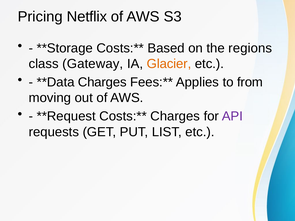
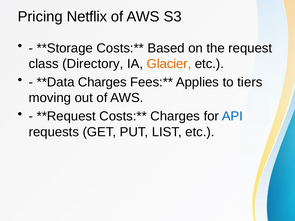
regions: regions -> request
Gateway: Gateway -> Directory
from: from -> tiers
API colour: purple -> blue
